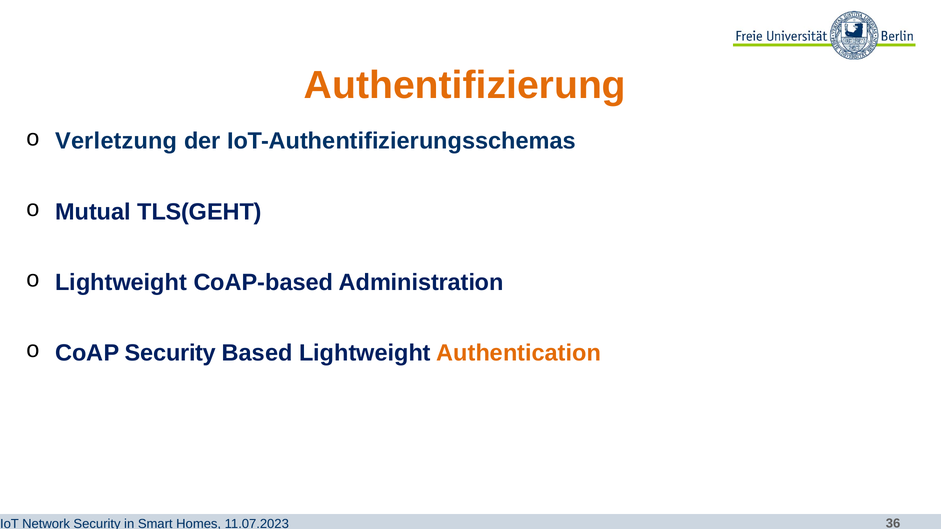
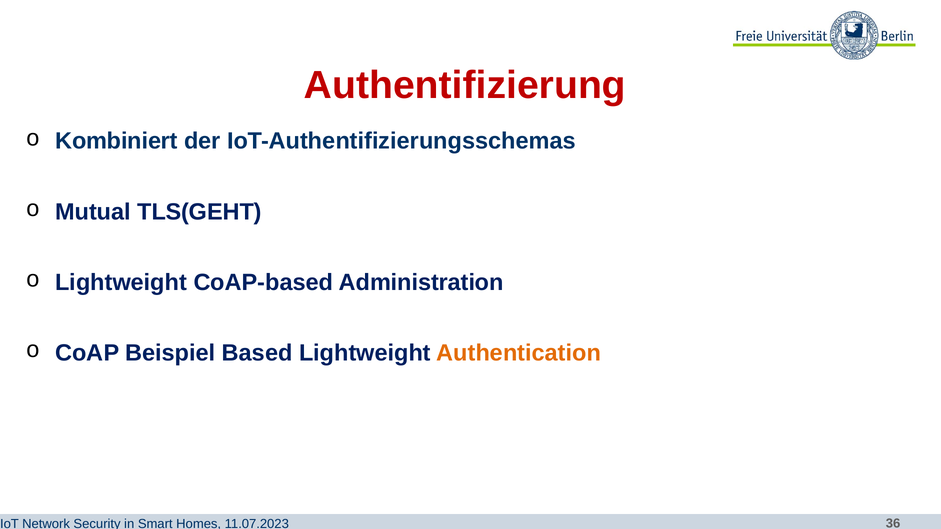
Authentifizierung colour: orange -> red
Verletzung: Verletzung -> Kombiniert
CoAP Security: Security -> Beispiel
